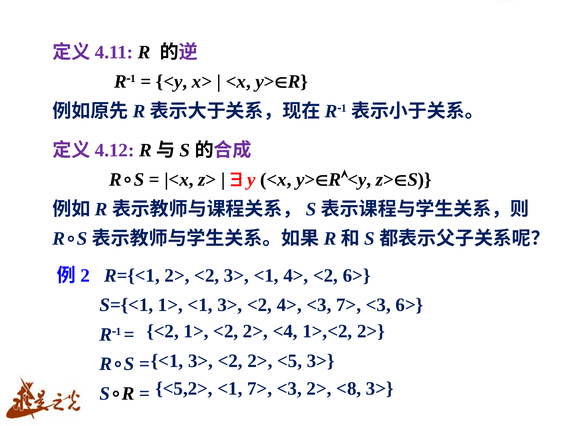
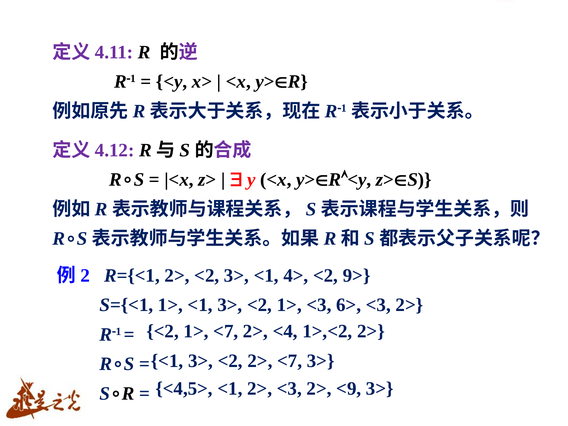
<2 6>: 6> -> 9>
<1 3> <2 4>: 4> -> 1>
<3 7>: 7> -> 6>
6> at (409, 305): 6> -> 2>
1> <2: <2 -> <7
2> <5: <5 -> <7
<5,2>: <5,2> -> <4,5>
<1 7>: 7> -> 2>
<8: <8 -> <9
